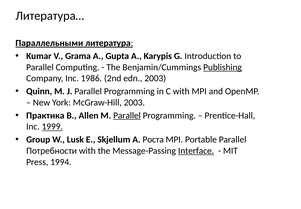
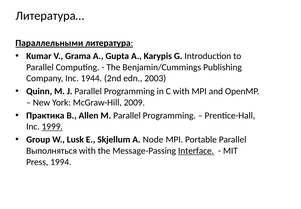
Publishing underline: present -> none
1986: 1986 -> 1944
McGraw-Hill 2003: 2003 -> 2009
Parallel at (127, 115) underline: present -> none
Роста: Роста -> Node
Потребности: Потребности -> Выполняться
